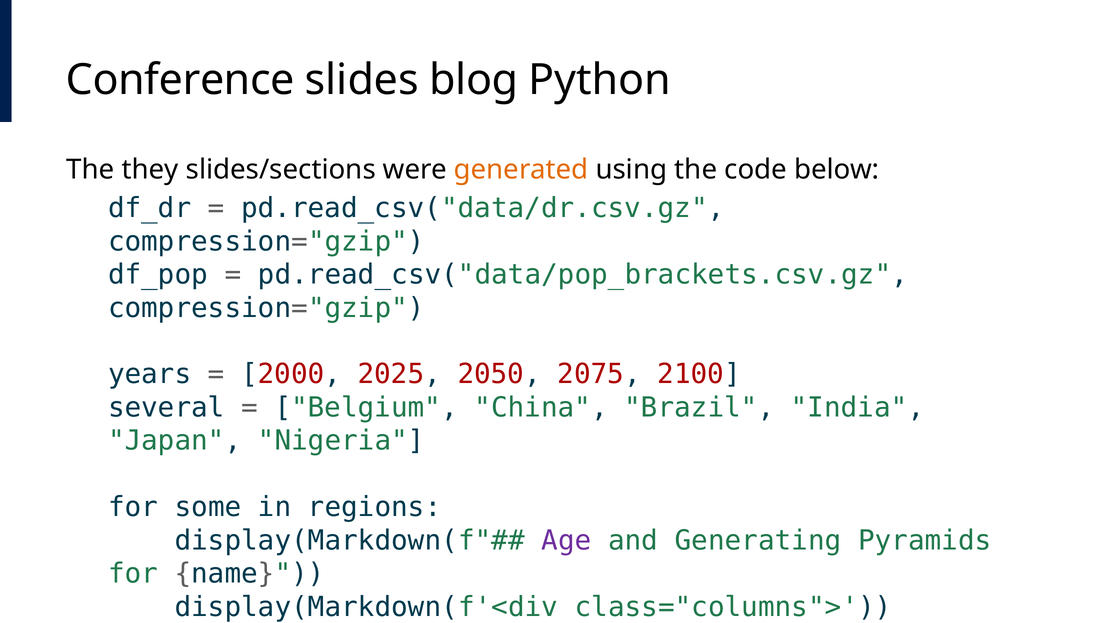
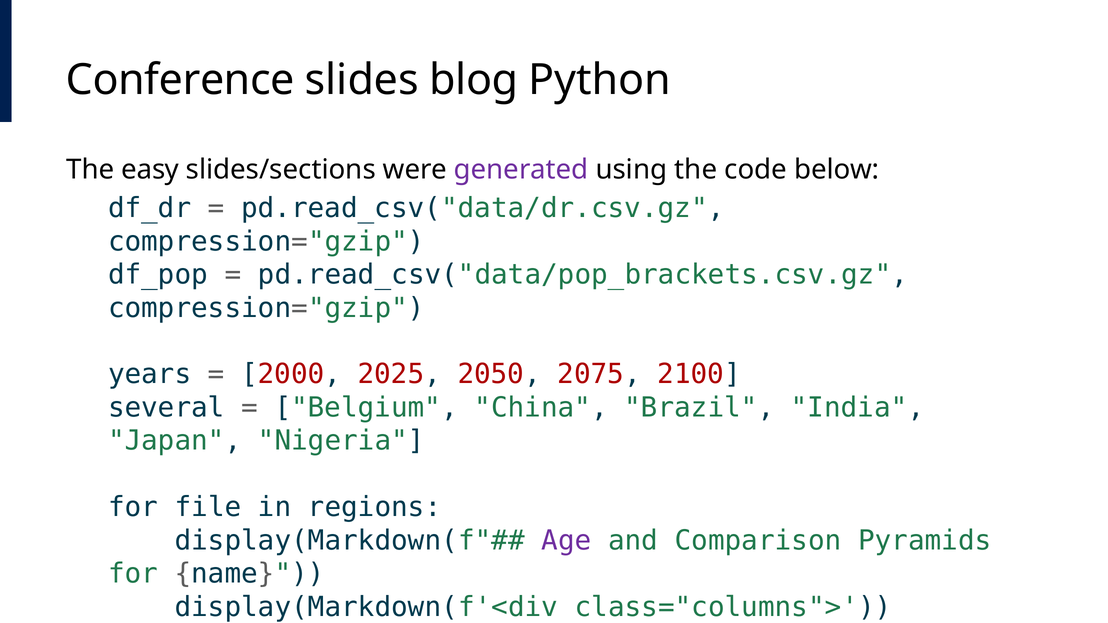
they: they -> easy
generated colour: orange -> purple
some: some -> file
Generating: Generating -> Comparison
